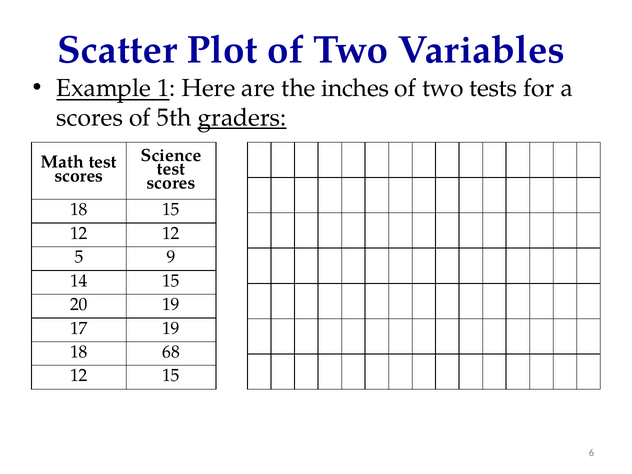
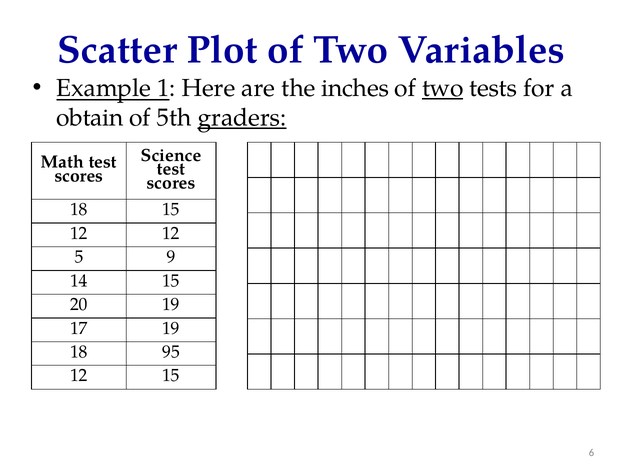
two at (443, 88) underline: none -> present
scores at (90, 118): scores -> obtain
68: 68 -> 95
